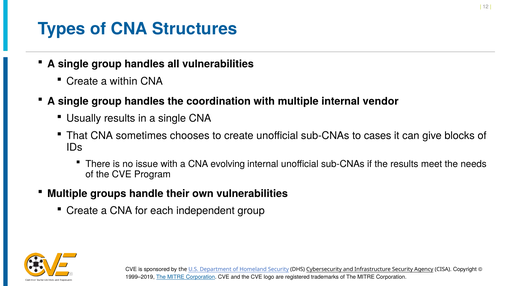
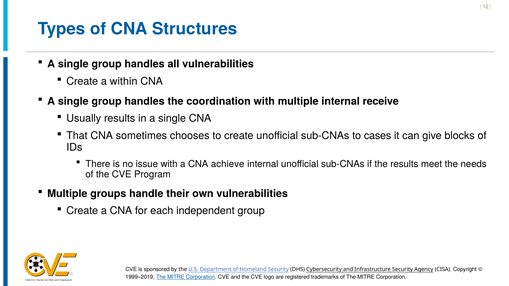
vendor: vendor -> receive
evolving: evolving -> achieve
